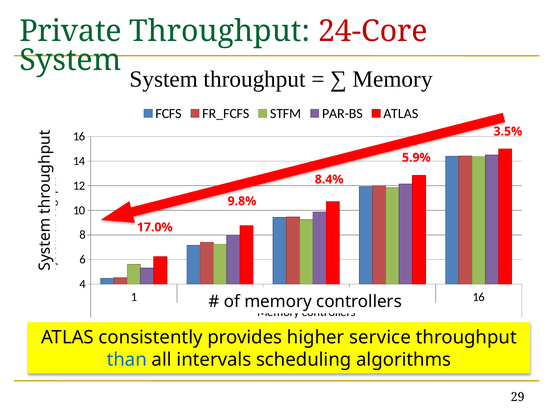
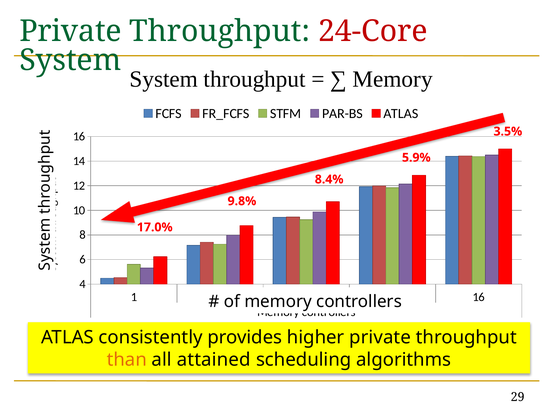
higher service: service -> private
than colour: blue -> orange
intervals: intervals -> attained
